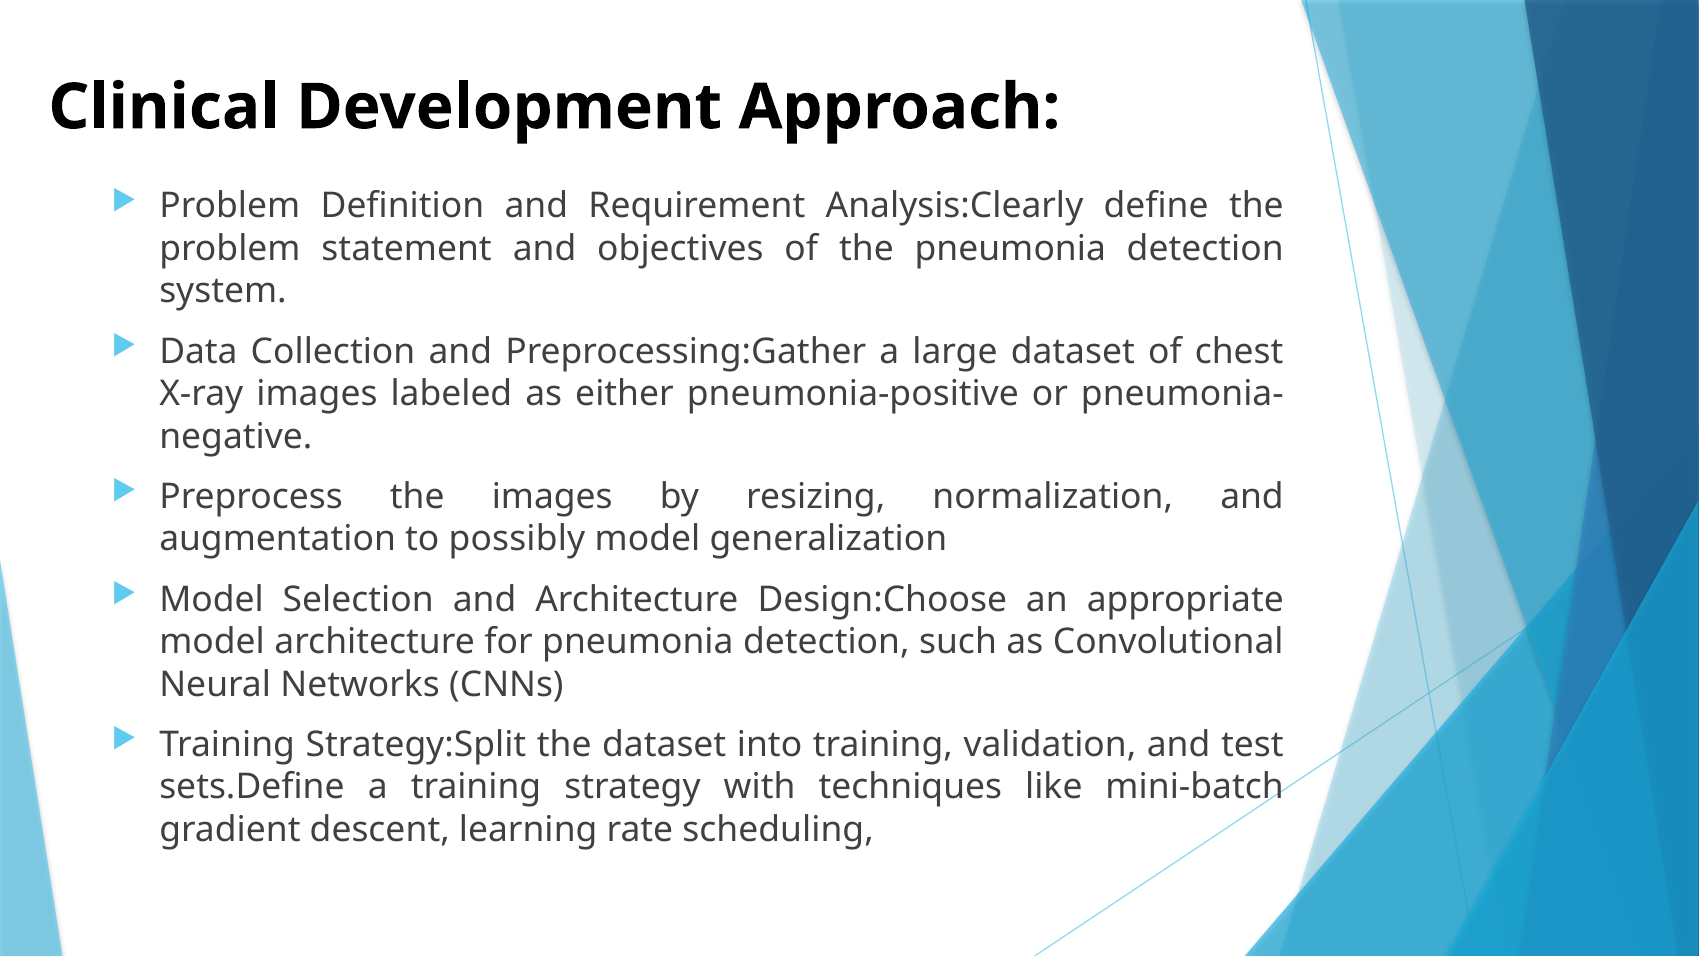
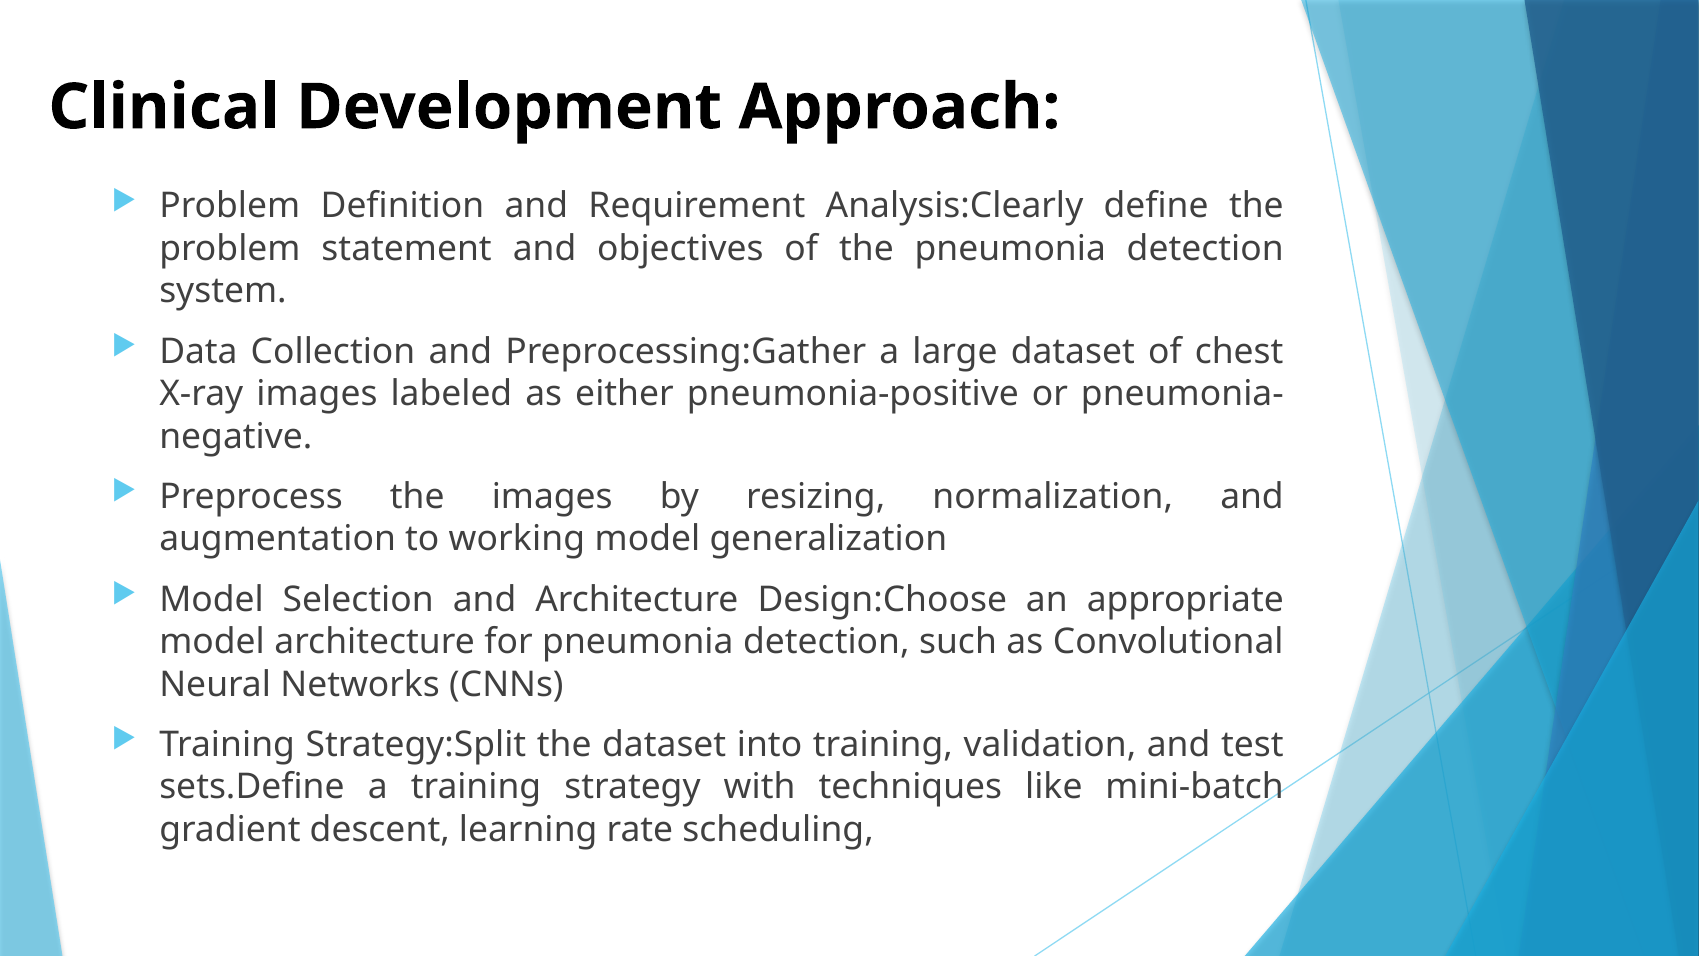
possibly: possibly -> working
